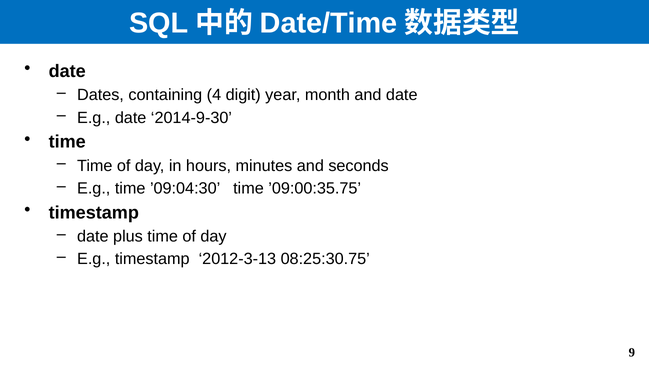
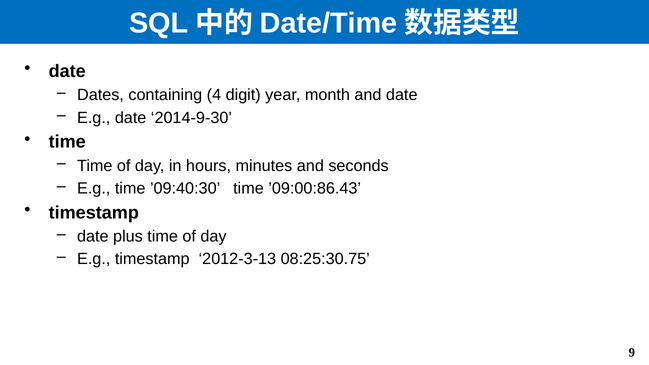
’09:04:30: ’09:04:30 -> ’09:40:30
’09:00:35.75: ’09:00:35.75 -> ’09:00:86.43
